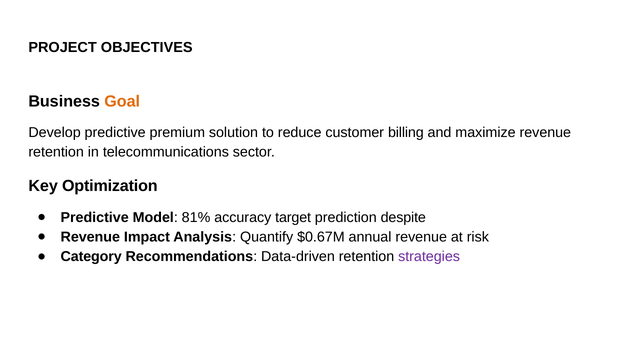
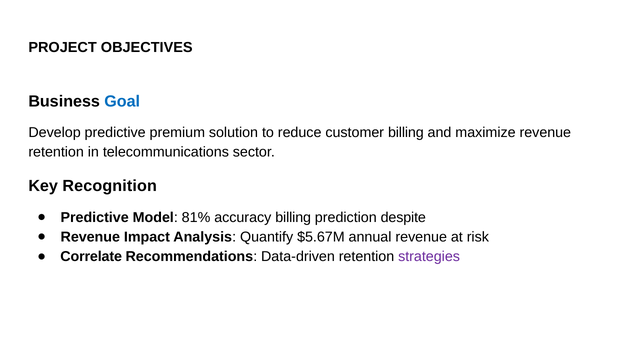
Goal colour: orange -> blue
Optimization: Optimization -> Recognition
accuracy target: target -> billing
$0.67M: $0.67M -> $5.67M
Category: Category -> Correlate
